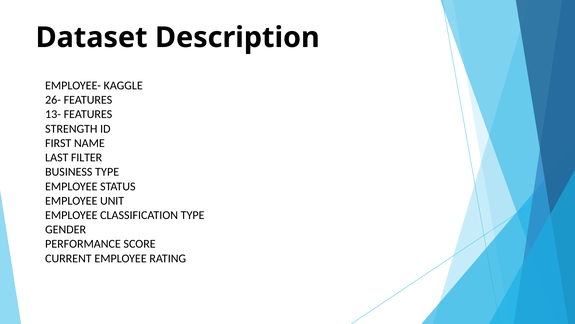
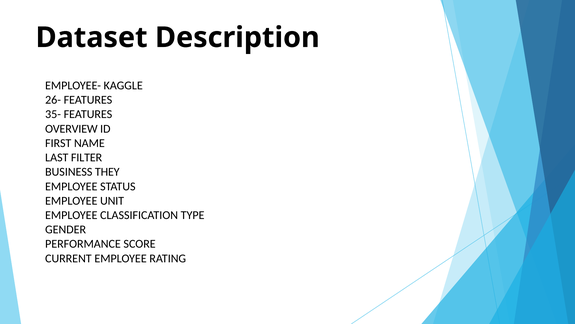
13-: 13- -> 35-
STRENGTH: STRENGTH -> OVERVIEW
BUSINESS TYPE: TYPE -> THEY
